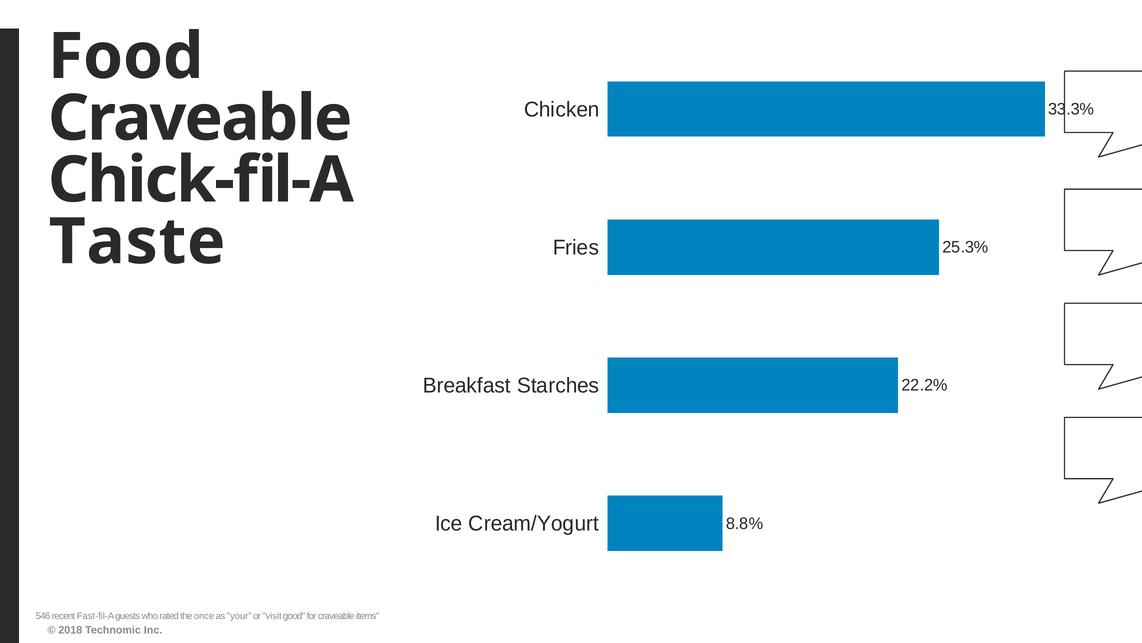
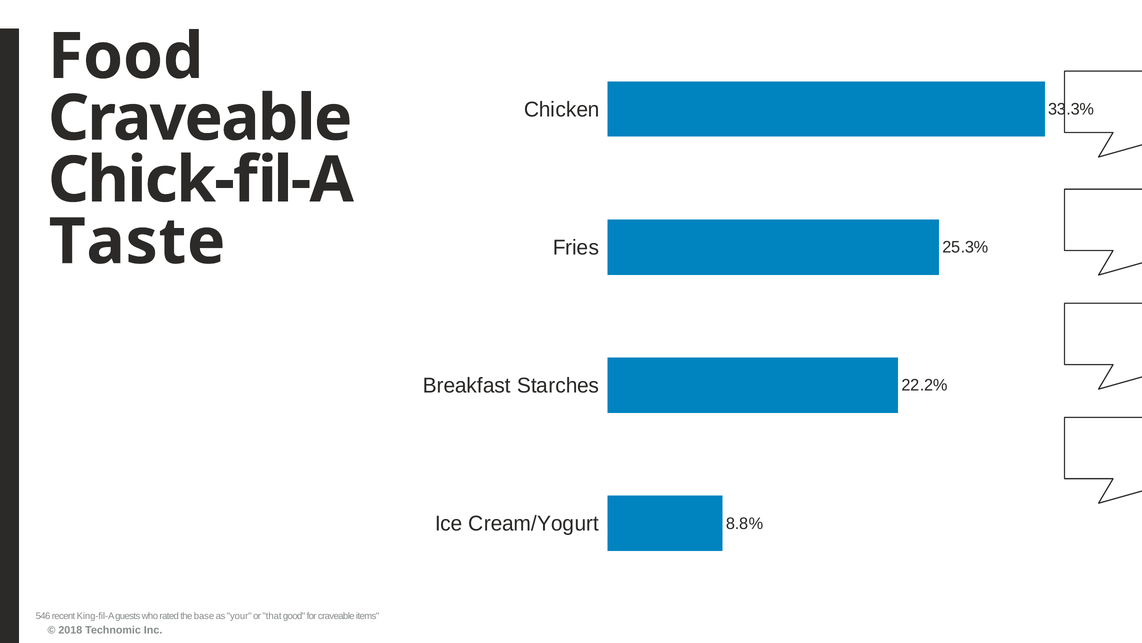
Fast-fil-A: Fast-fil-A -> King-fil-A
once: once -> base
visit: visit -> that
